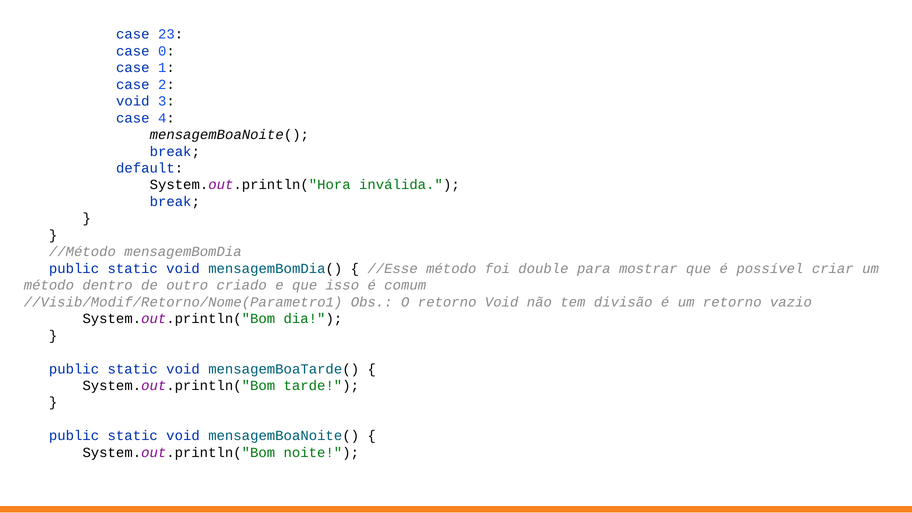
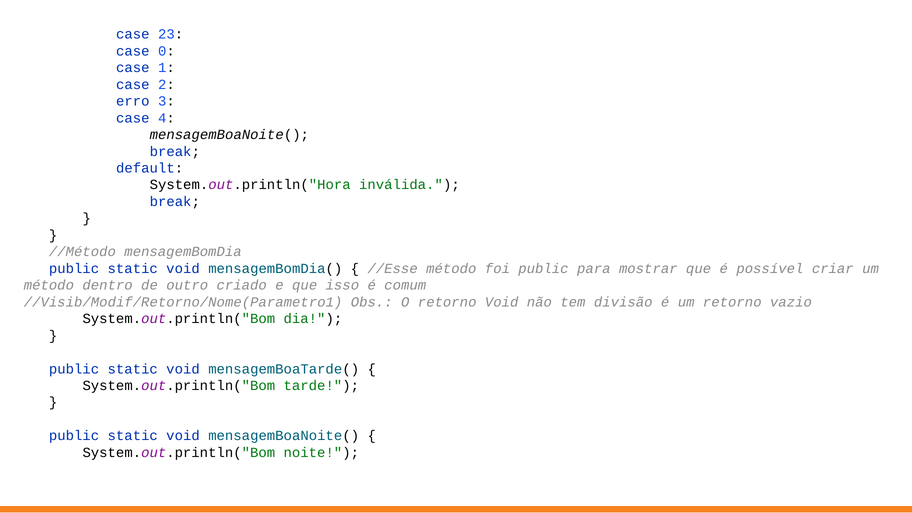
void at (133, 101): void -> erro
foi double: double -> public
